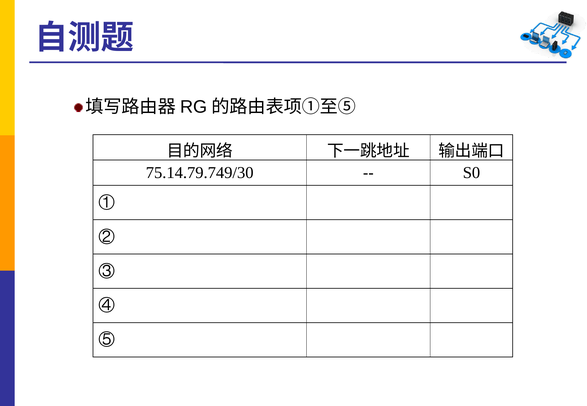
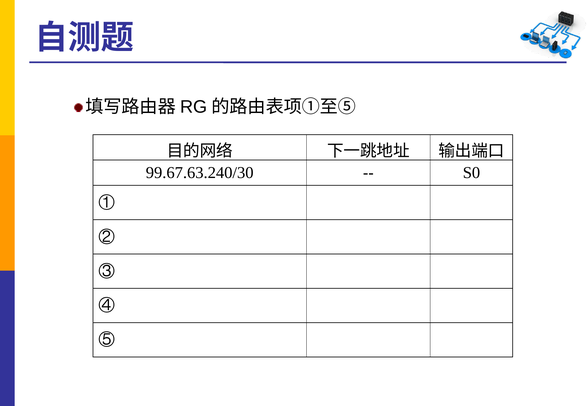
75.14.79.749/30: 75.14.79.749/30 -> 99.67.63.240/30
